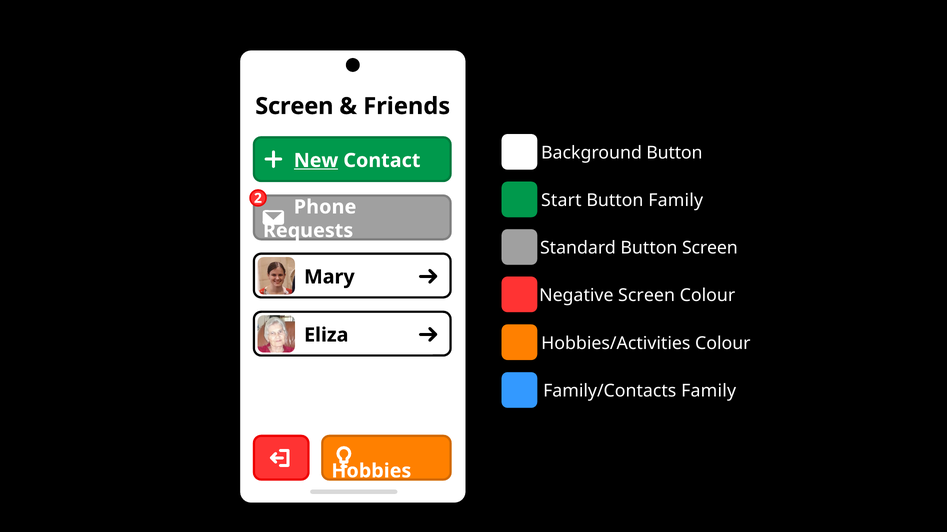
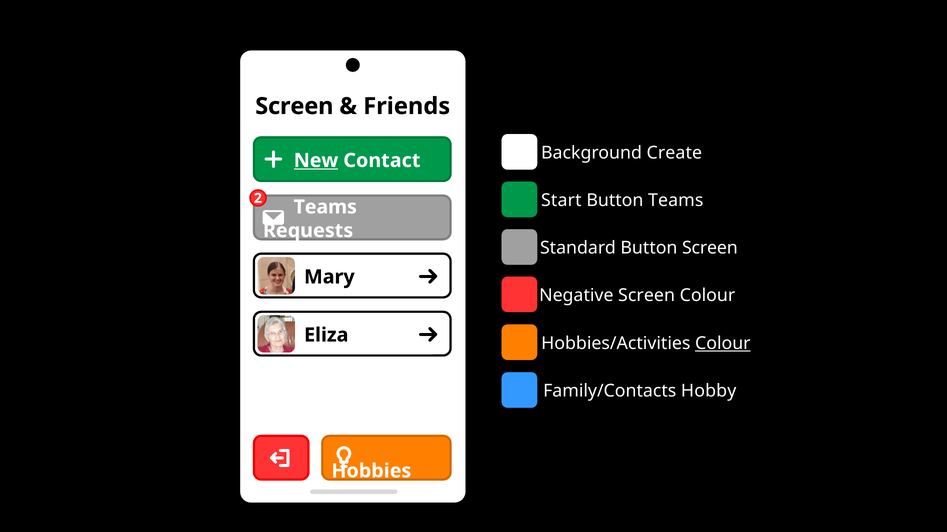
Background Button: Button -> Create
Button Family: Family -> Teams
Phone at (325, 207): Phone -> Teams
Colour at (723, 344) underline: none -> present
Family/Contacts Family: Family -> Hobby
